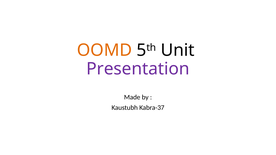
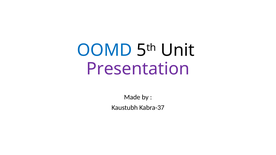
OOMD colour: orange -> blue
